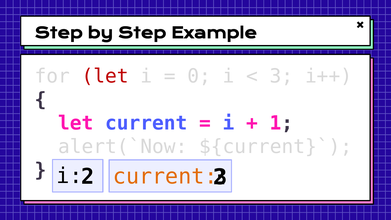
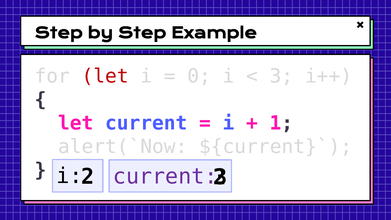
current at (165, 176) colour: orange -> purple
